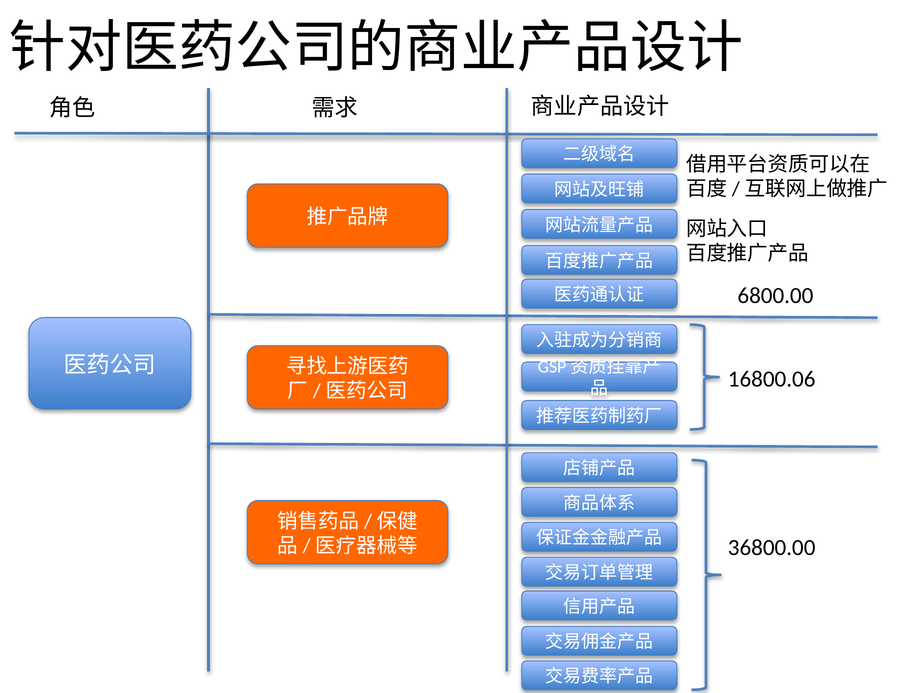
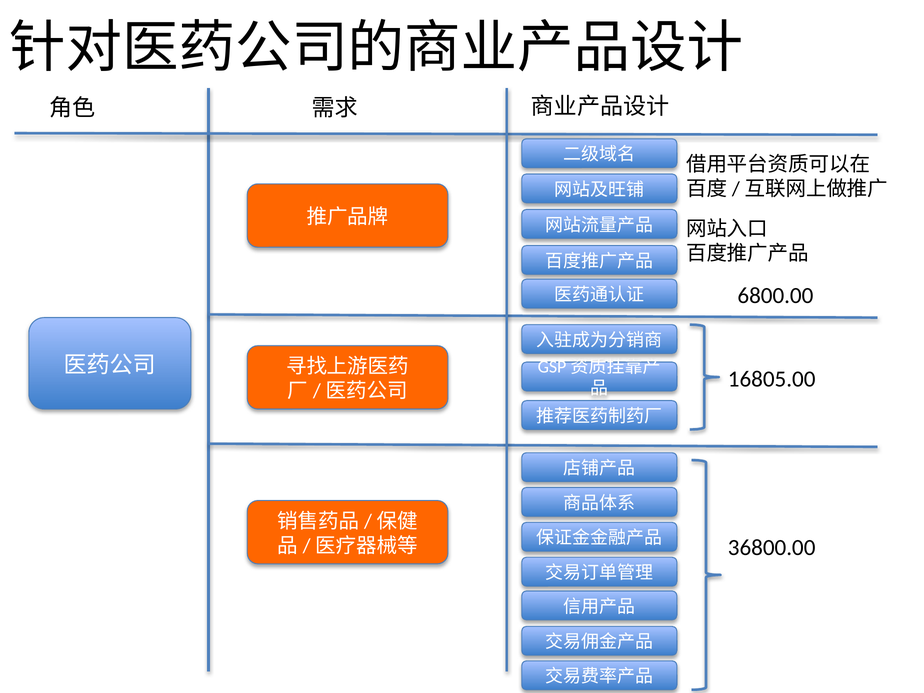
16800.06: 16800.06 -> 16805.00
